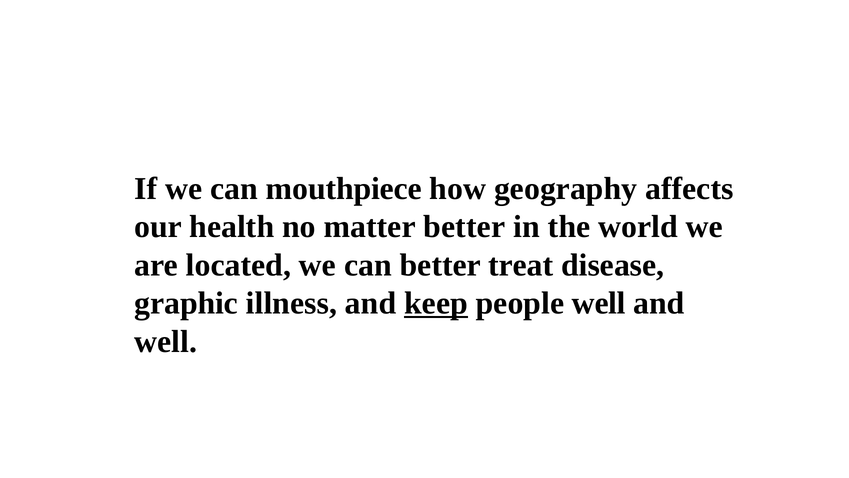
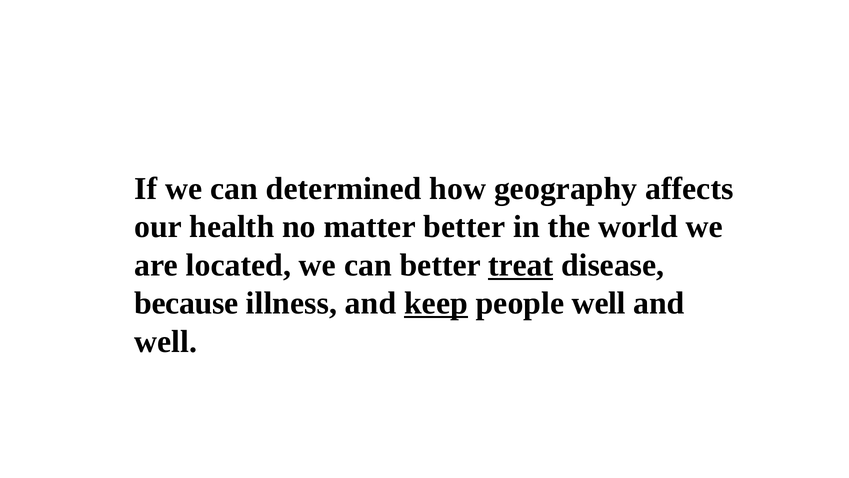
mouthpiece: mouthpiece -> determined
treat underline: none -> present
graphic: graphic -> because
